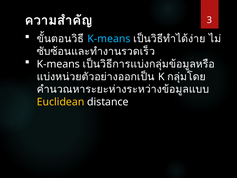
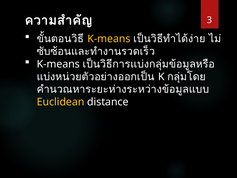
K-means at (109, 39) colour: light blue -> yellow
